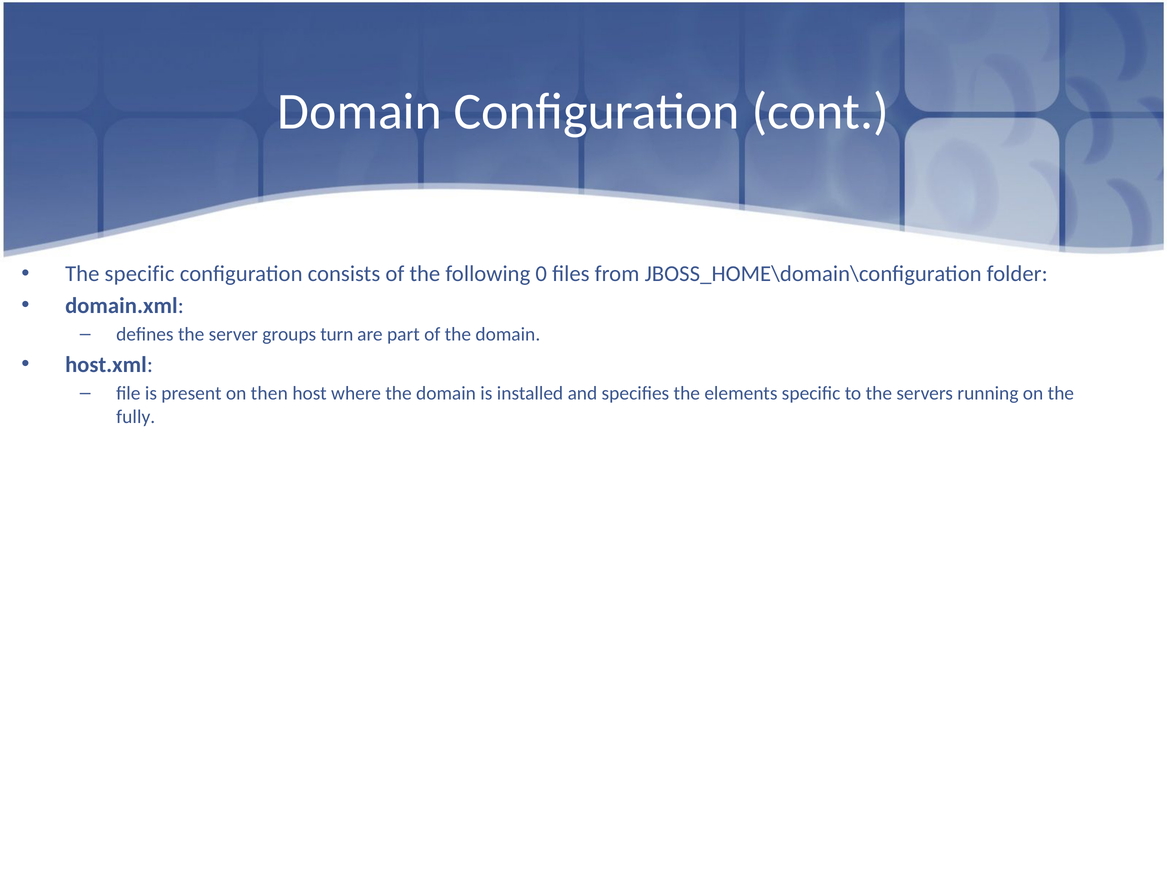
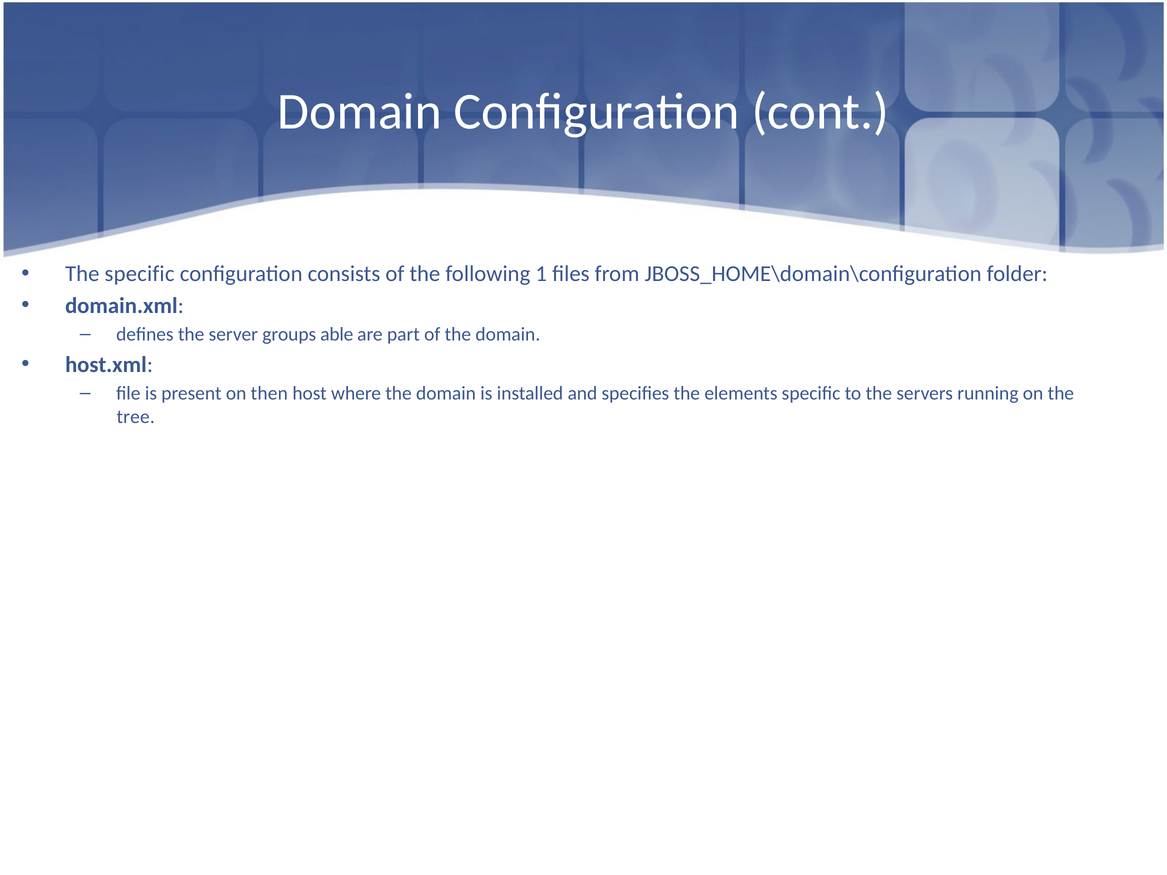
0: 0 -> 1
turn: turn -> able
fully: fully -> tree
